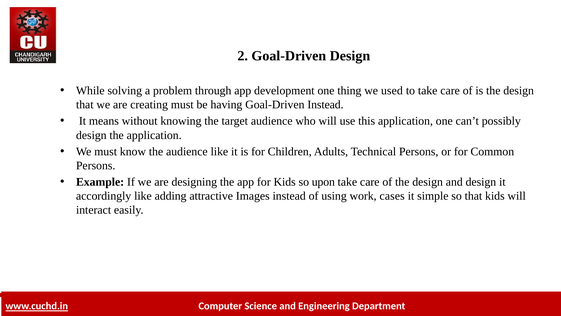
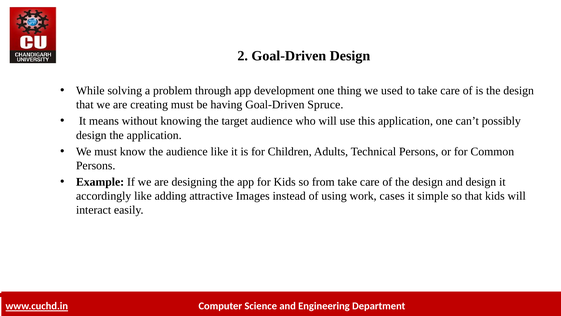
Goal-Driven Instead: Instead -> Spruce
upon: upon -> from
